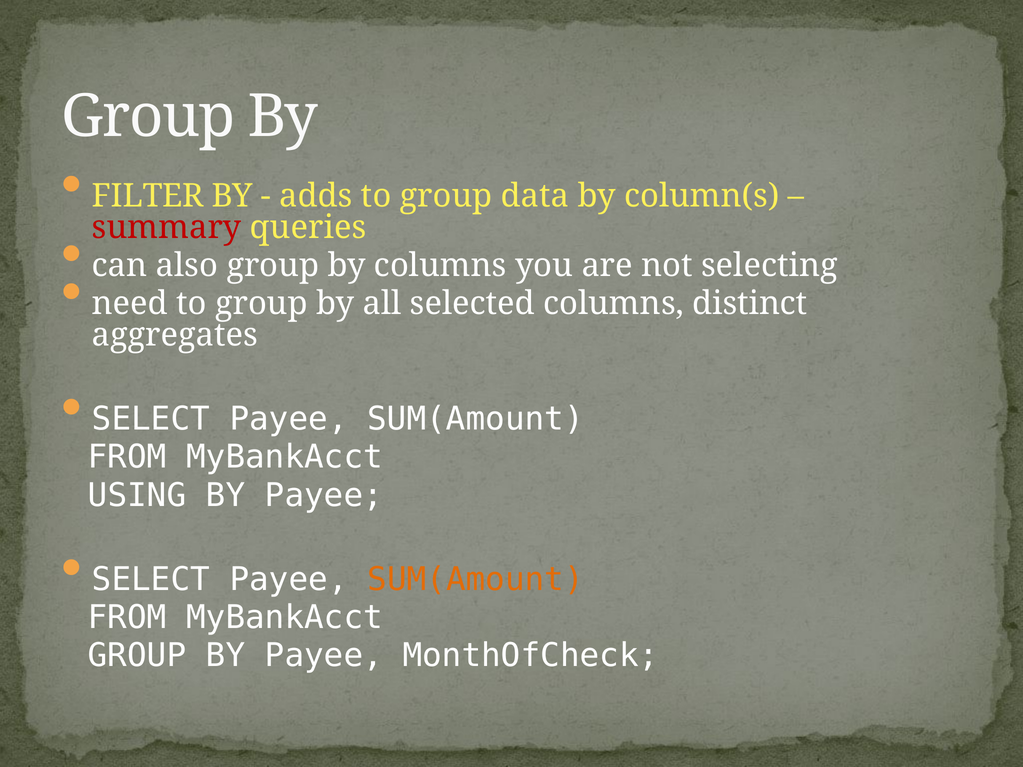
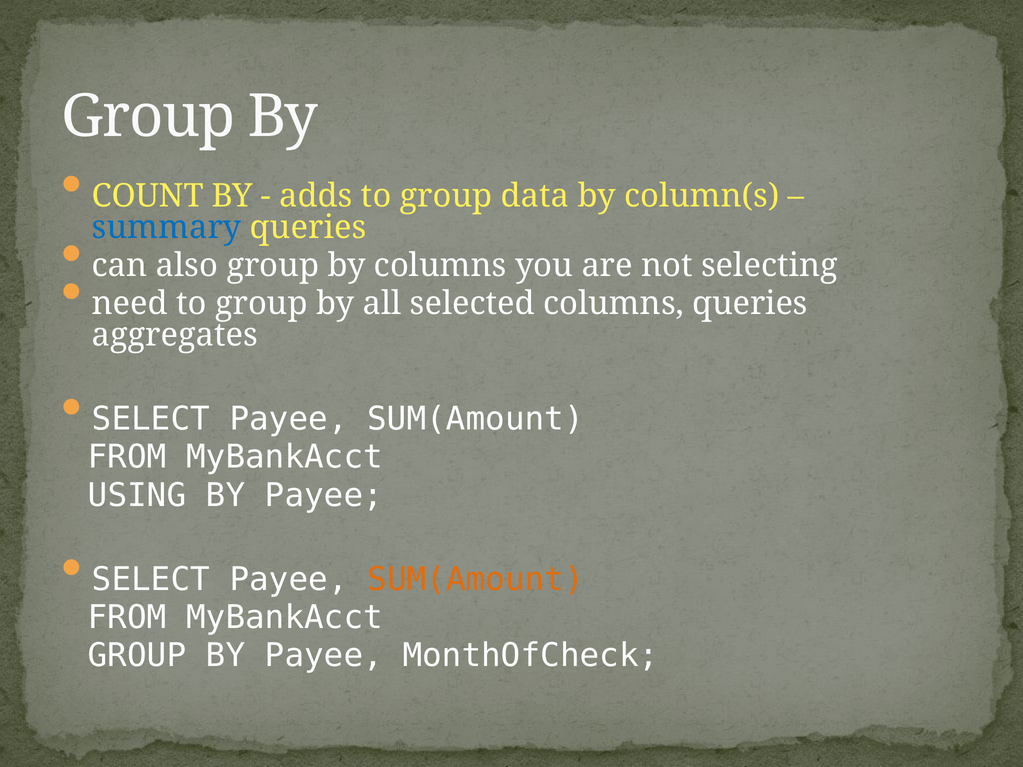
FILTER: FILTER -> COUNT
summary colour: red -> blue
columns distinct: distinct -> queries
